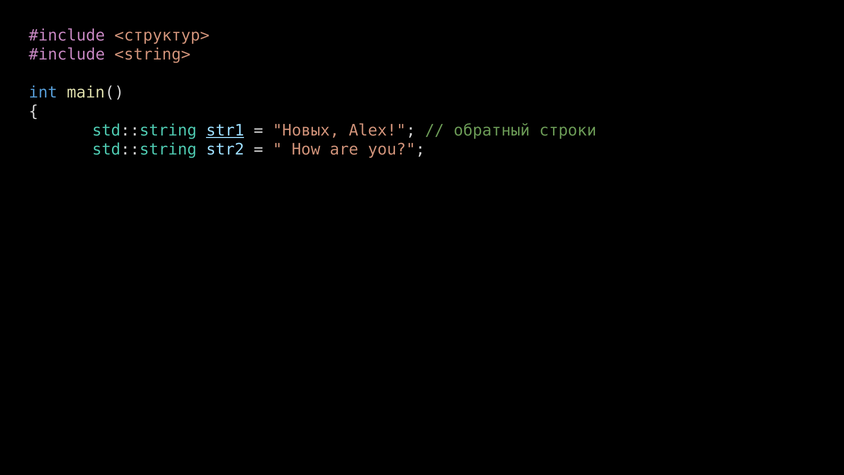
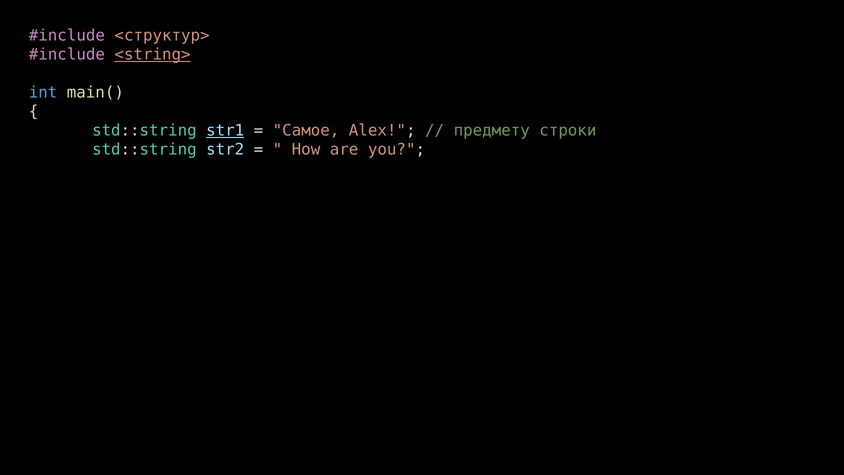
<string> underline: none -> present
Новых: Новых -> Самое
обратный: обратный -> предмету
